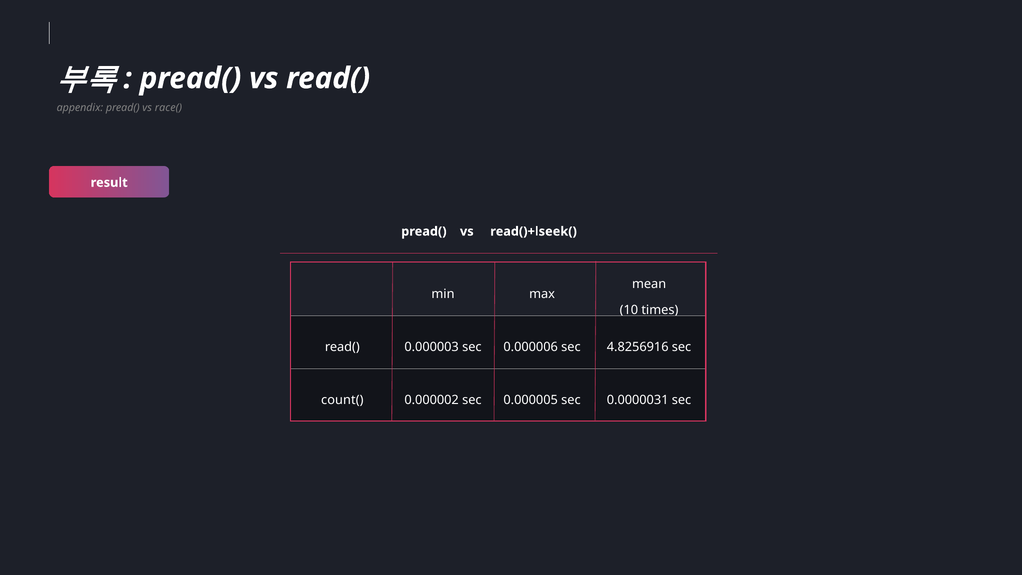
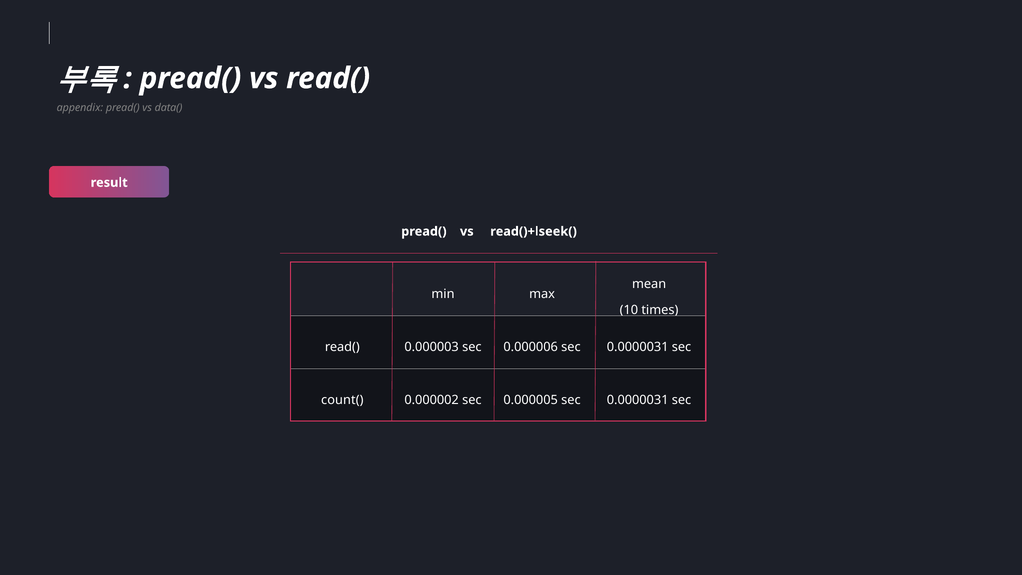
race(: race( -> data(
0.000006 sec 4.8256916: 4.8256916 -> 0.0000031
